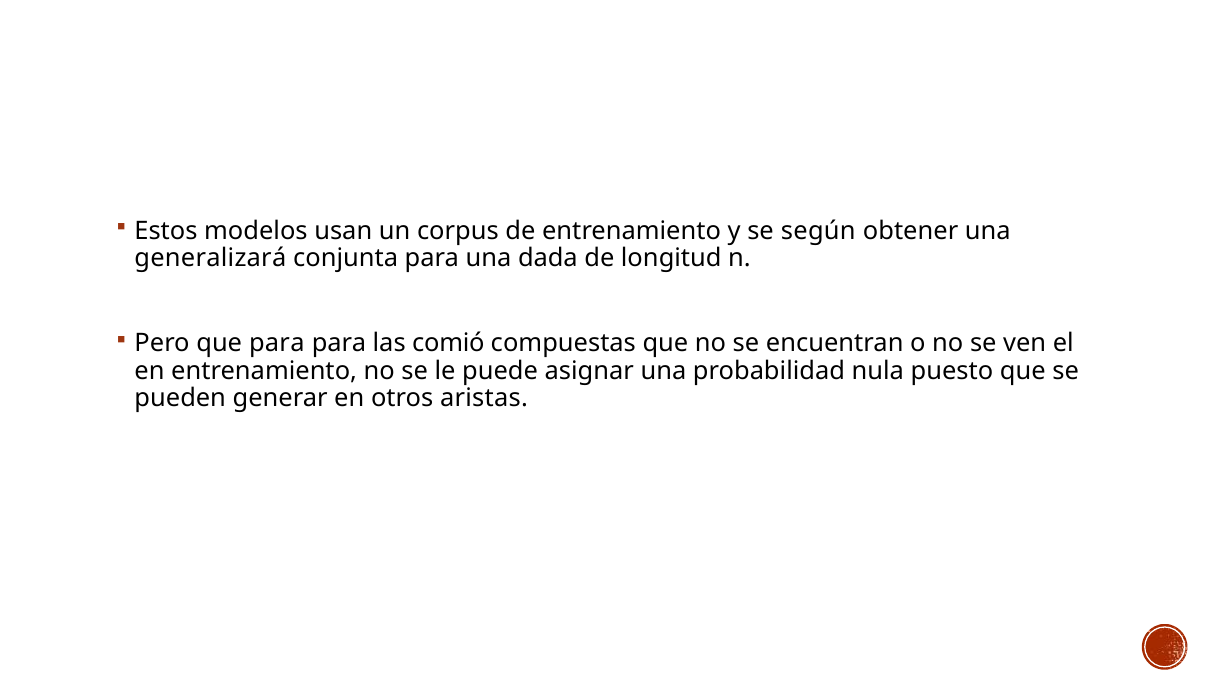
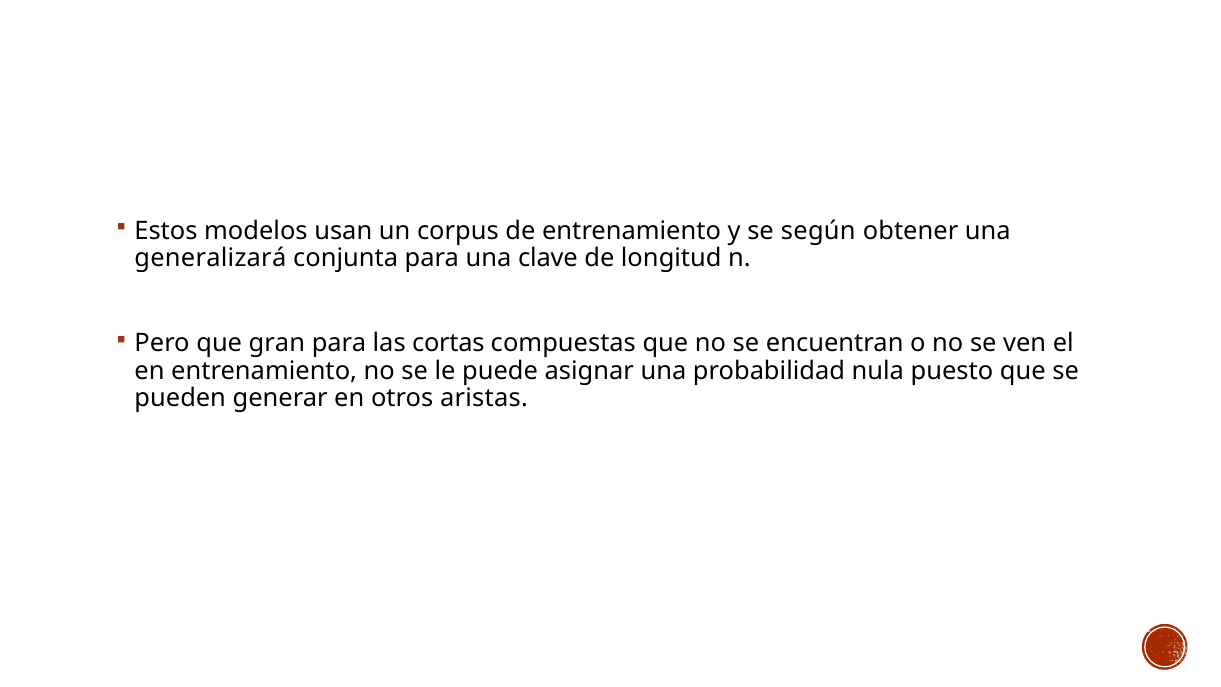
dada: dada -> clave
que para: para -> gran
comió: comió -> cortas
